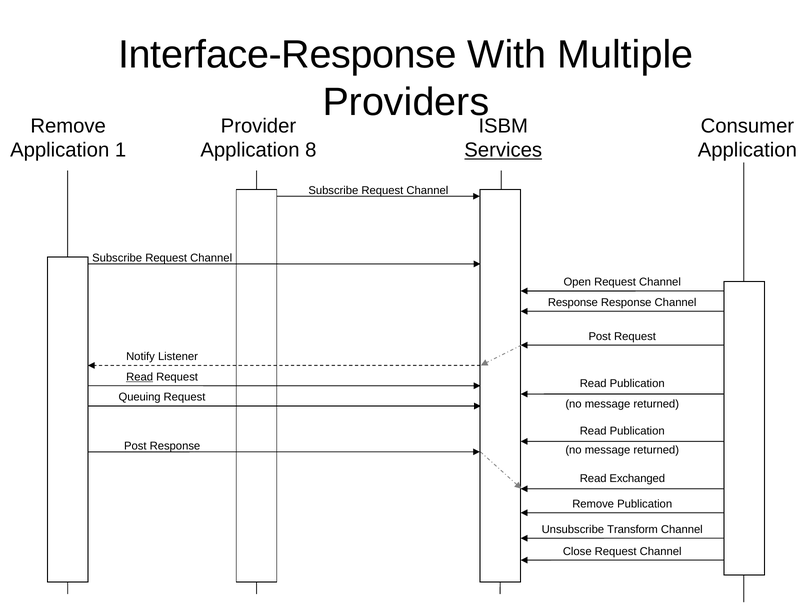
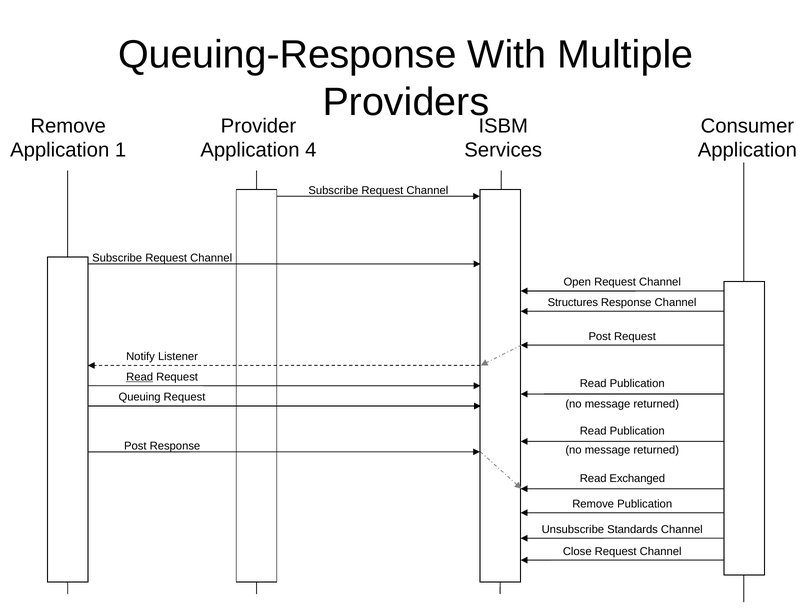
Interface-Response: Interface-Response -> Queuing-Response
8: 8 -> 4
Services underline: present -> none
Response at (573, 303): Response -> Structures
Transform: Transform -> Standards
